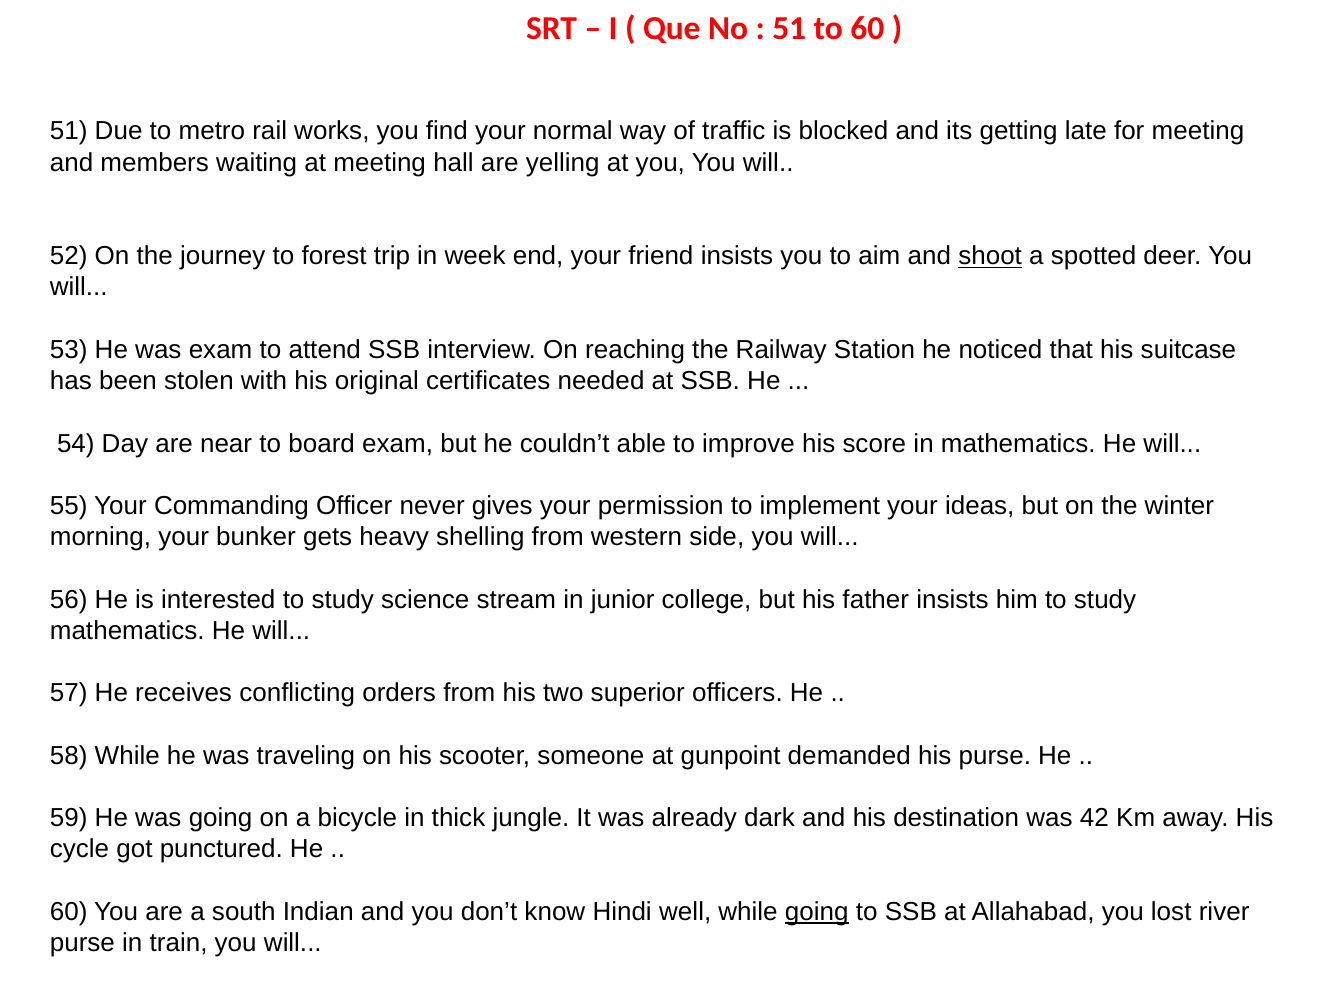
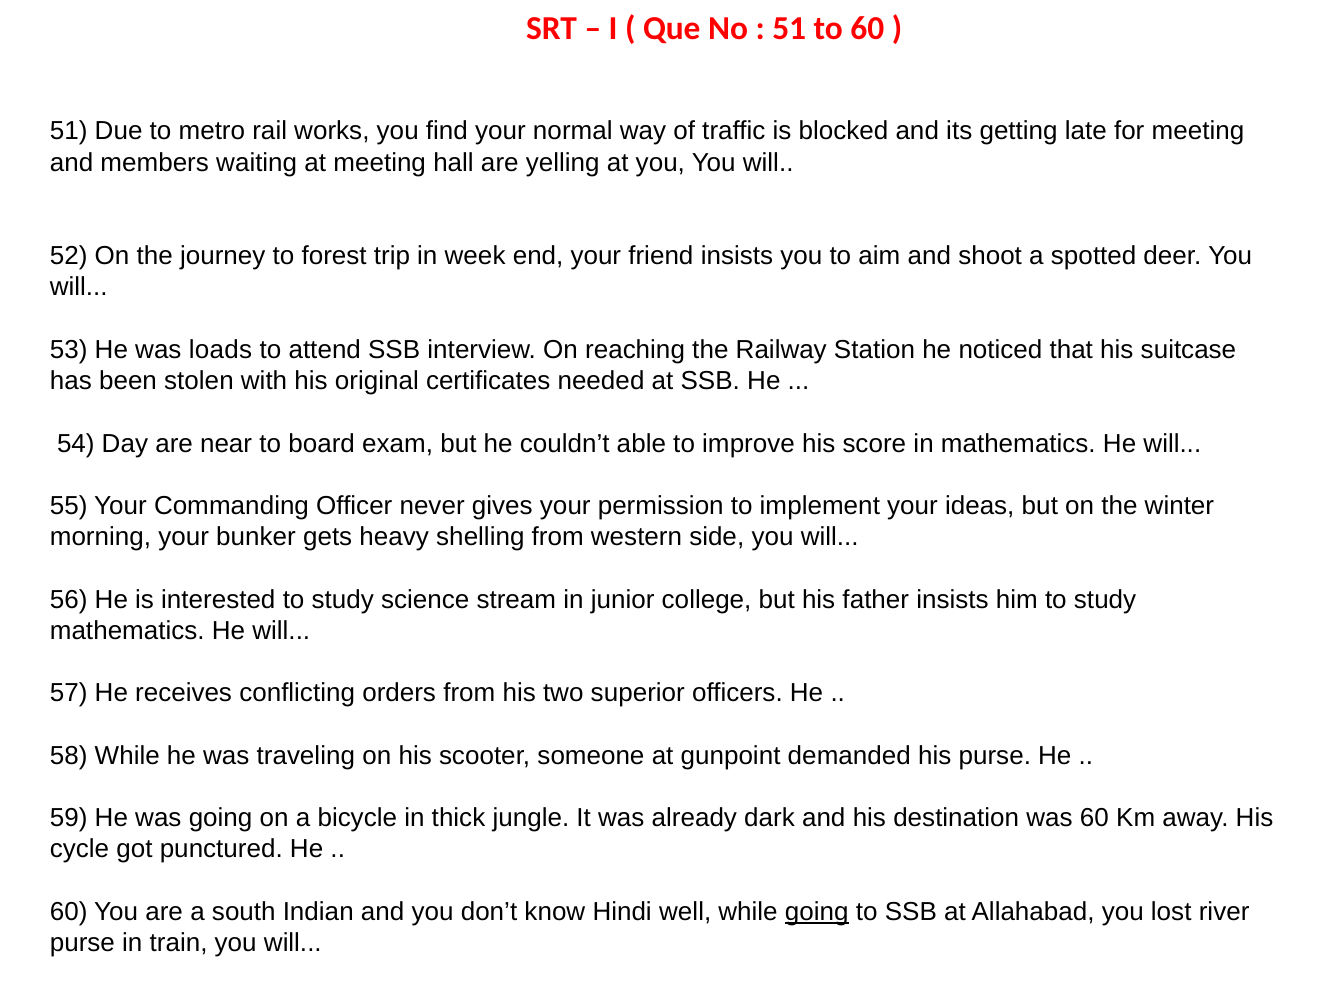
shoot underline: present -> none
was exam: exam -> loads
was 42: 42 -> 60
